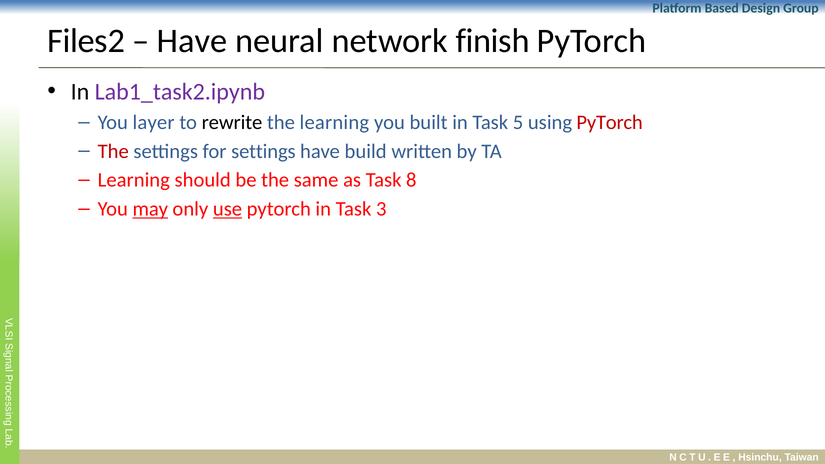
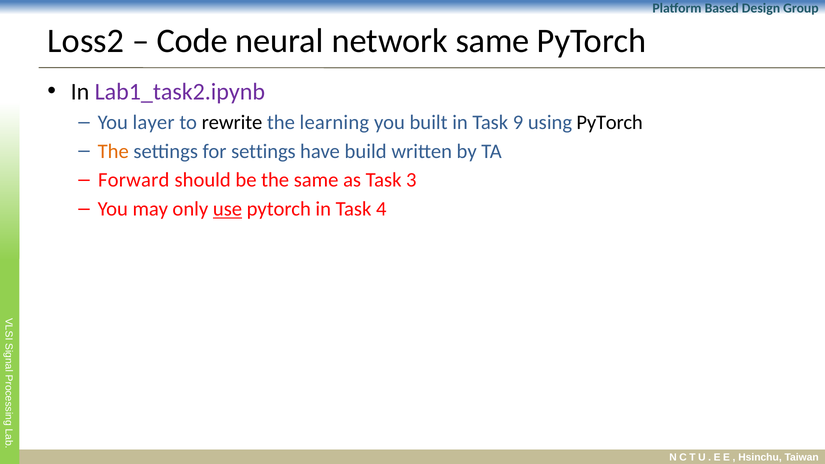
Files2: Files2 -> Loss2
Have at (192, 41): Have -> Code
network finish: finish -> same
5: 5 -> 9
PyTorch at (610, 122) colour: red -> black
The at (113, 151) colour: red -> orange
Learning at (134, 180): Learning -> Forward
8: 8 -> 3
may underline: present -> none
3: 3 -> 4
